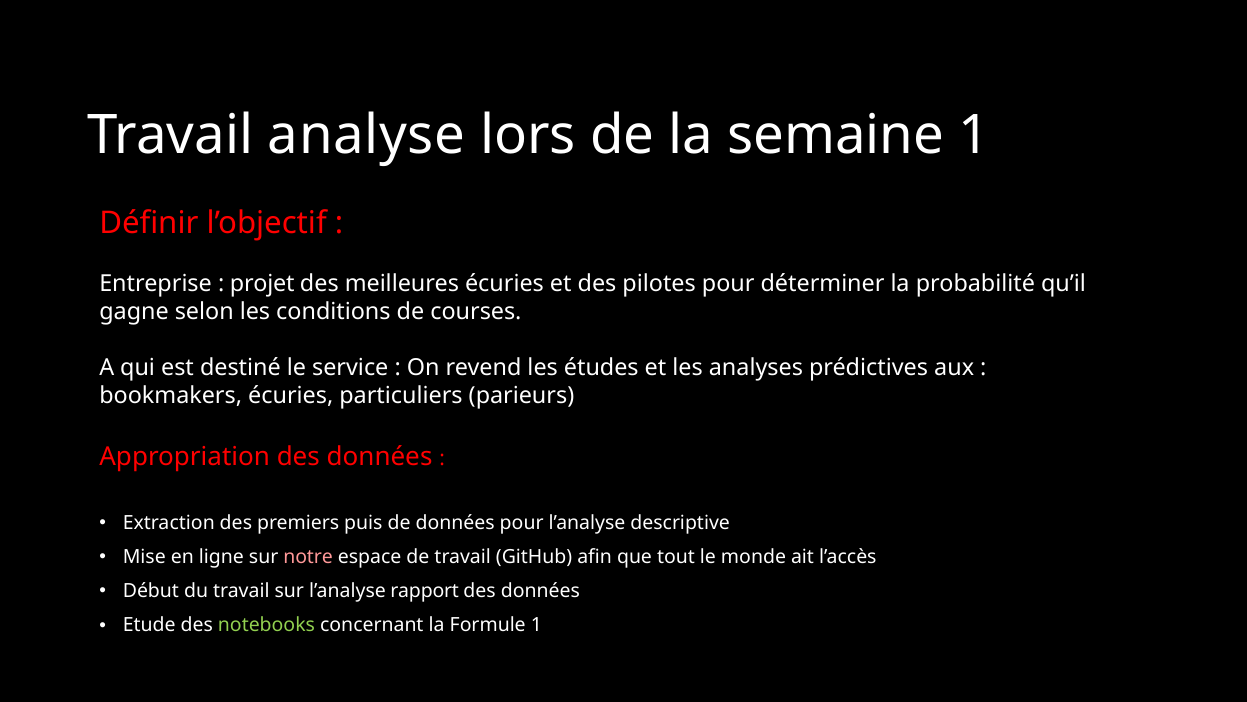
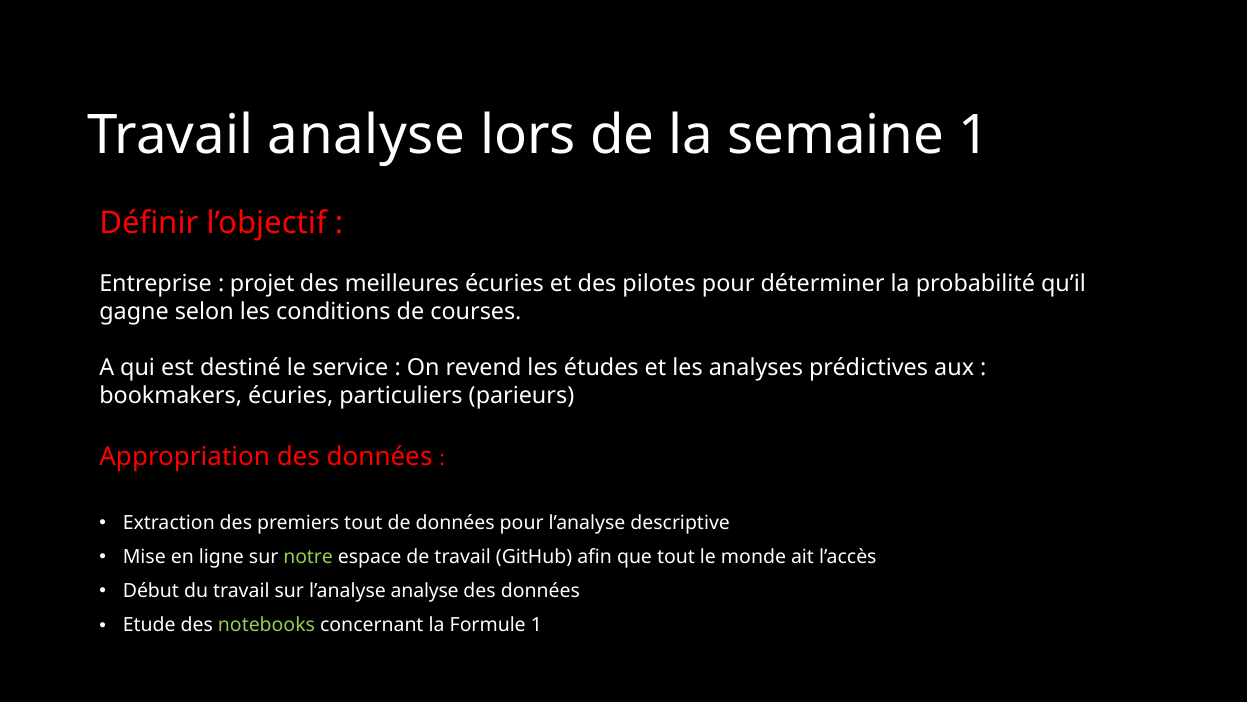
premiers puis: puis -> tout
notre colour: pink -> light green
l’analyse rapport: rapport -> analyse
